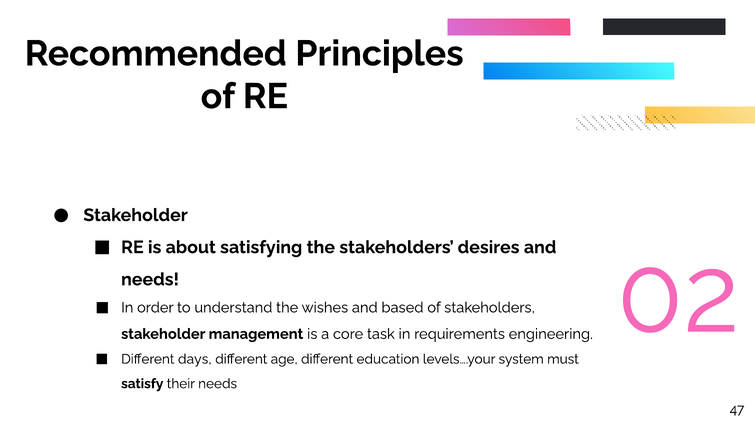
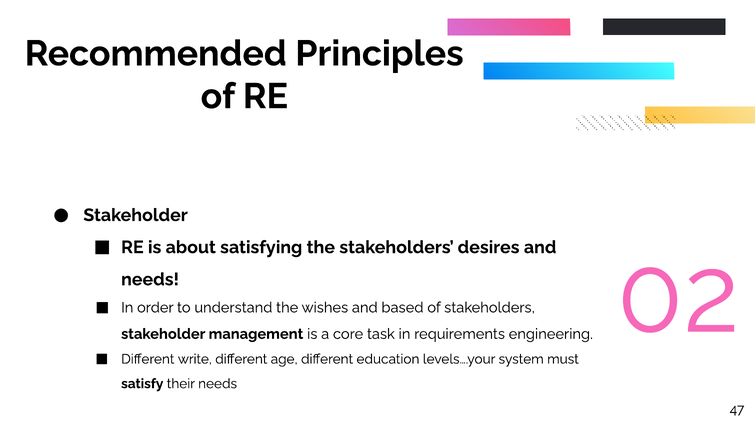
days: days -> write
